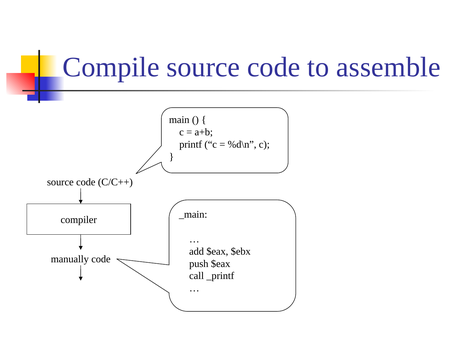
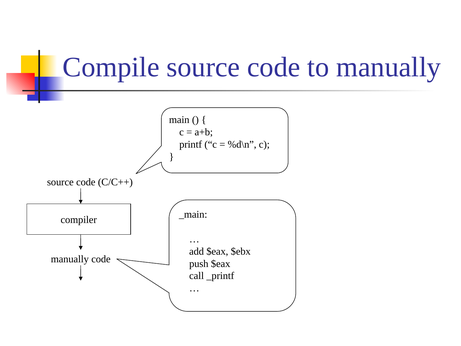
to assemble: assemble -> manually
